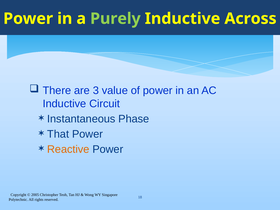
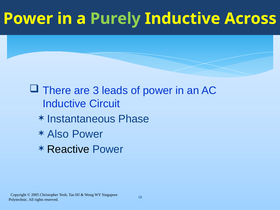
value: value -> leads
That: That -> Also
Reactive colour: orange -> black
